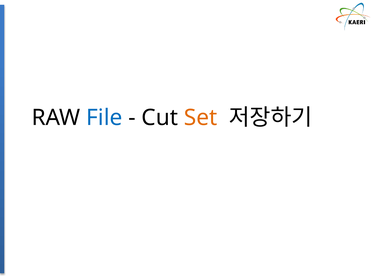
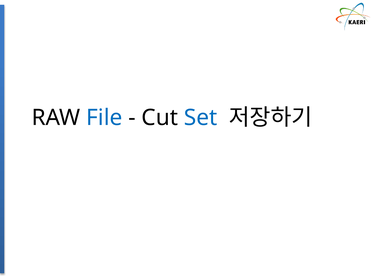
Set colour: orange -> blue
